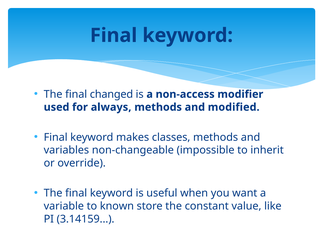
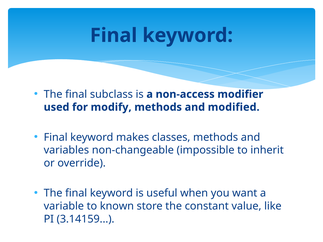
changed: changed -> subclass
always: always -> modify
